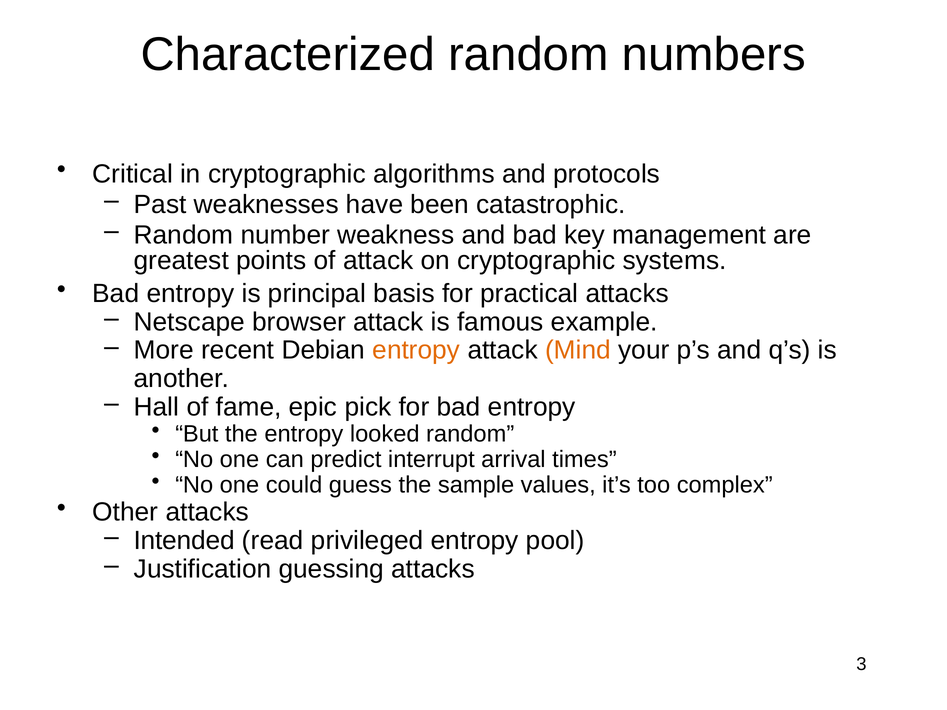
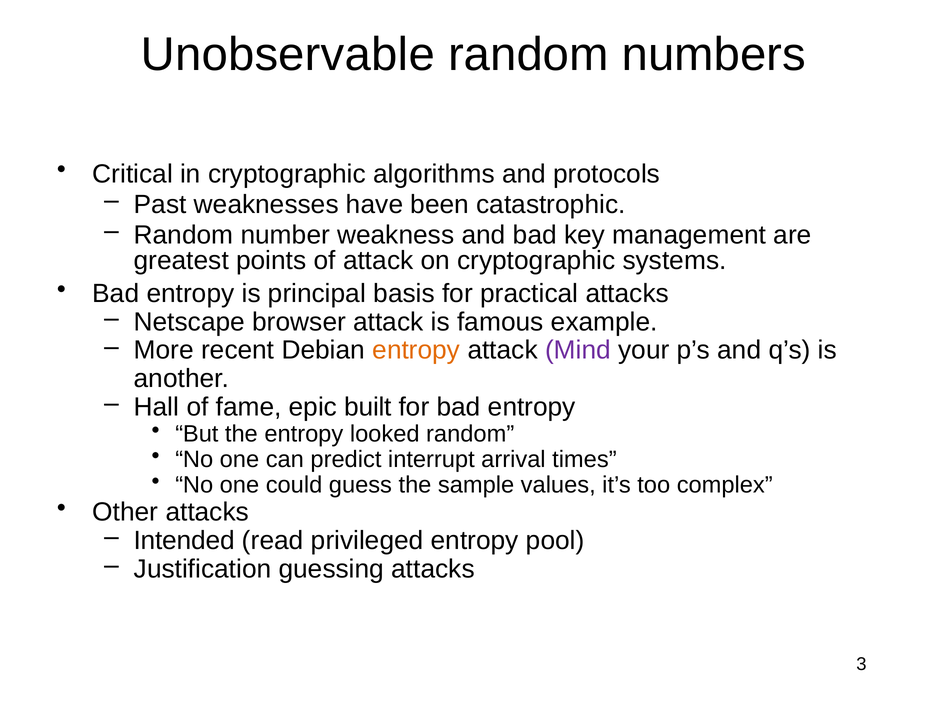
Characterized: Characterized -> Unobservable
Mind colour: orange -> purple
pick: pick -> built
